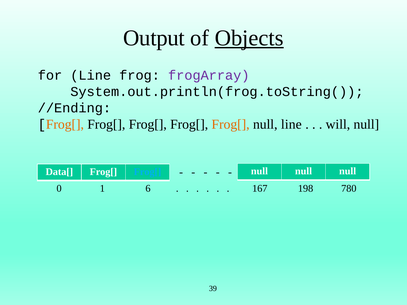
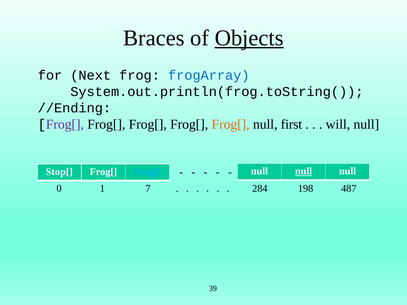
Output: Output -> Braces
for Line: Line -> Next
frogArray colour: purple -> blue
Frog[ at (65, 124) colour: orange -> purple
null line: line -> first
Data[: Data[ -> Stop[
null at (304, 171) underline: none -> present
6: 6 -> 7
167: 167 -> 284
780: 780 -> 487
